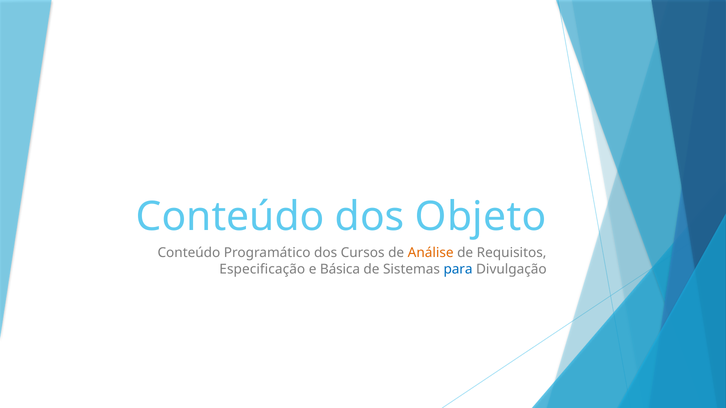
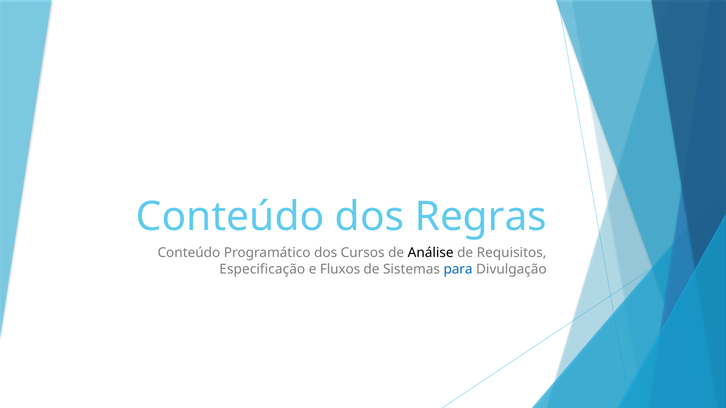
Objeto: Objeto -> Regras
Análise colour: orange -> black
Básica: Básica -> Fluxos
